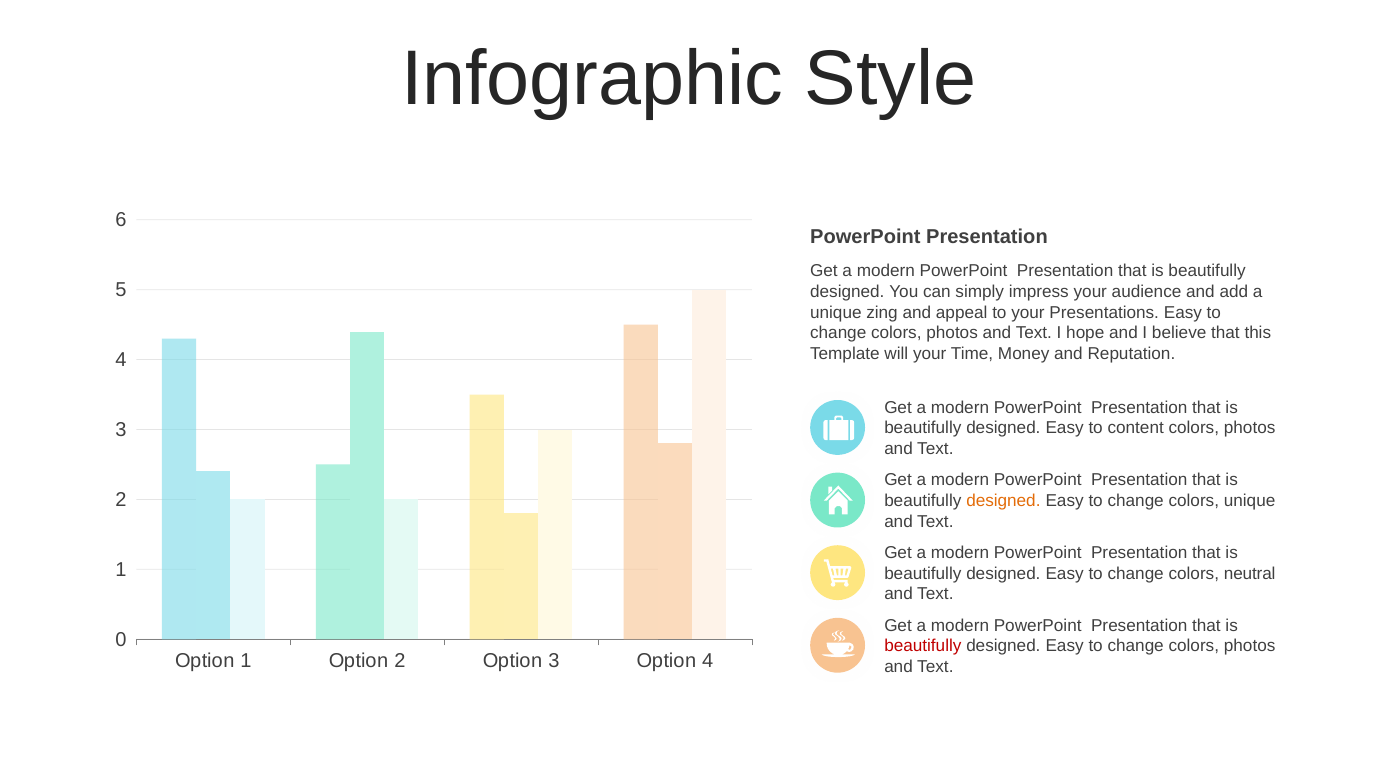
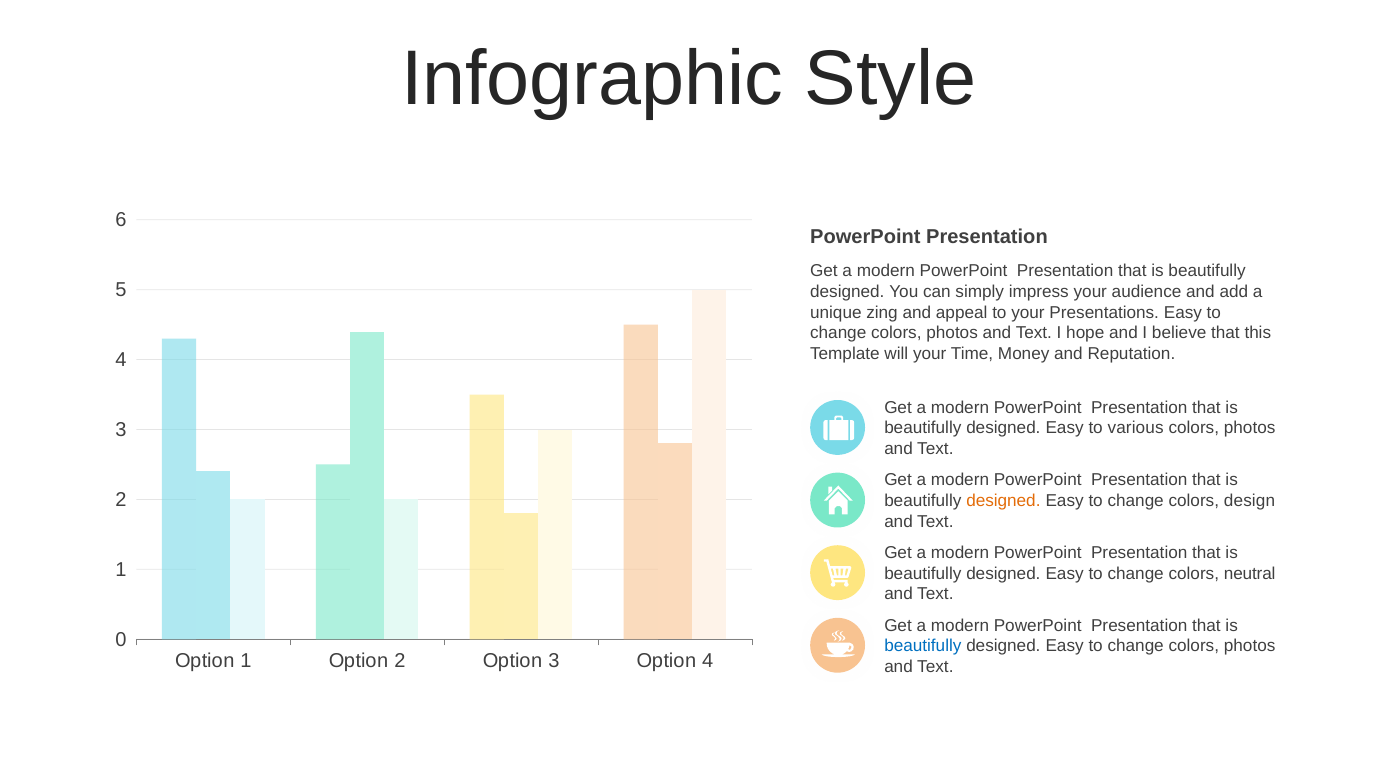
content: content -> various
colors unique: unique -> design
beautifully at (923, 646) colour: red -> blue
